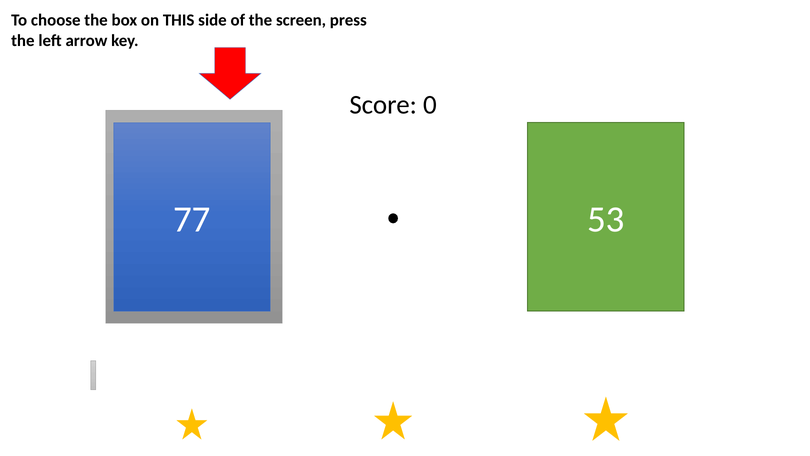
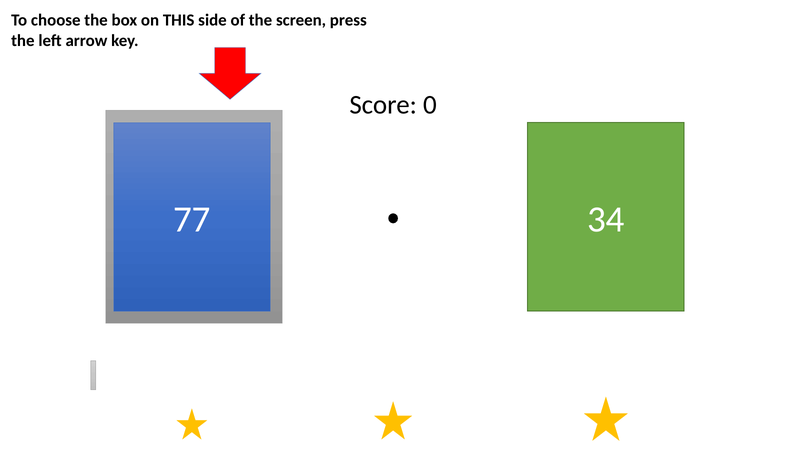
53: 53 -> 34
